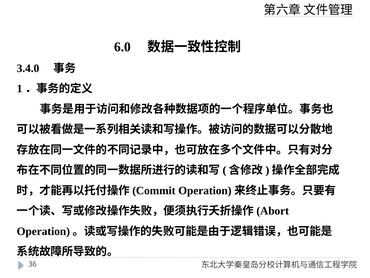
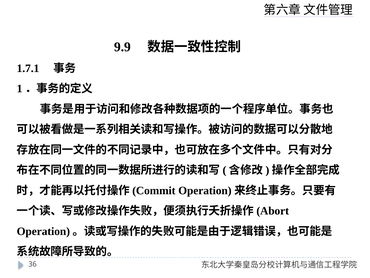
6.0: 6.0 -> 9.9
3.4.0: 3.4.0 -> 1.7.1
